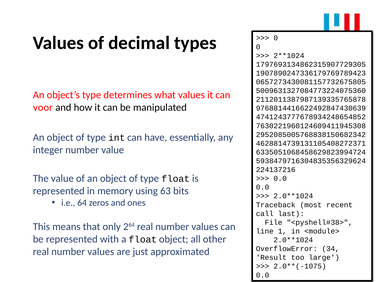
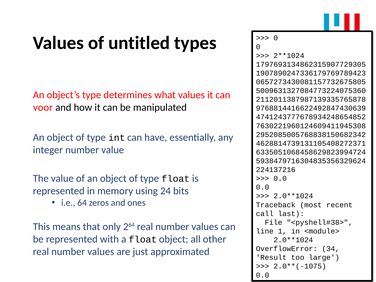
decimal: decimal -> untitled
63: 63 -> 24
